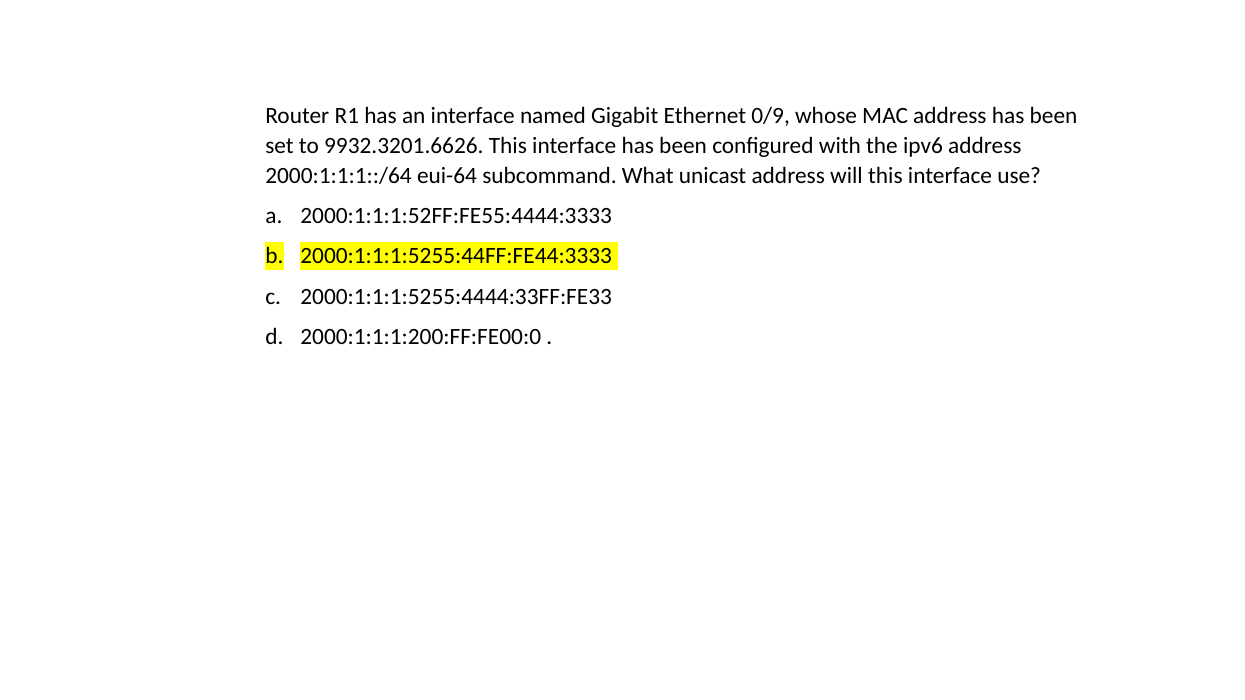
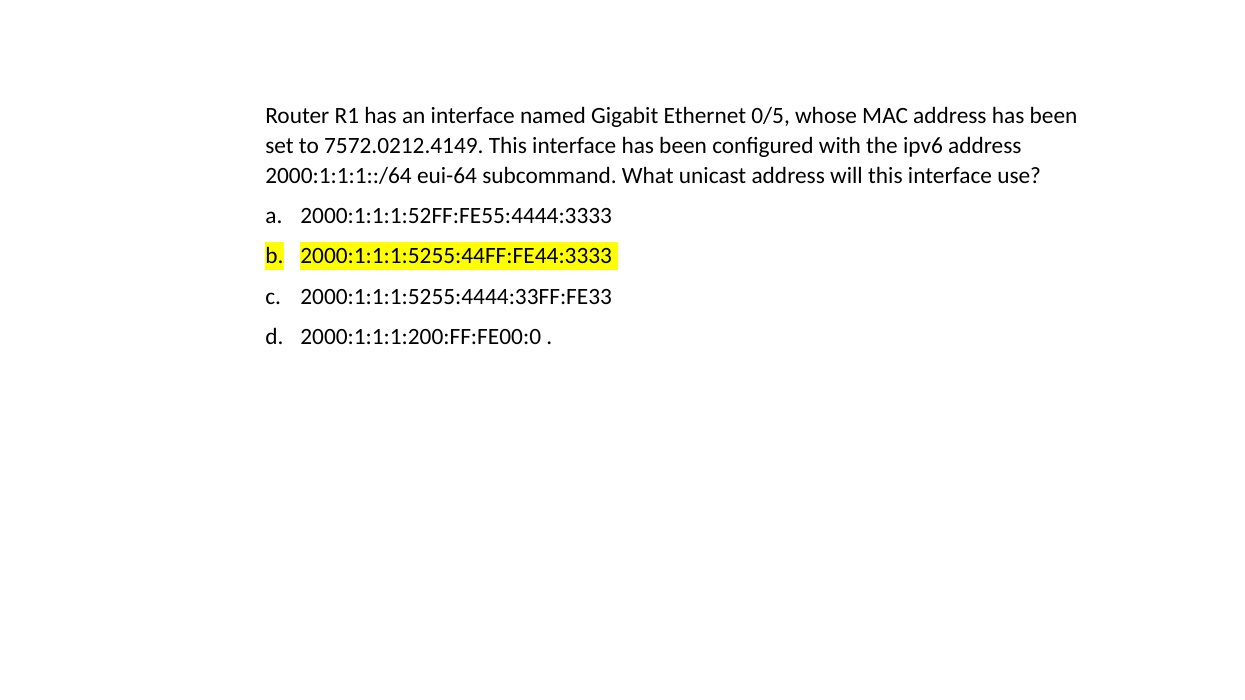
0/9: 0/9 -> 0/5
9932.3201.6626: 9932.3201.6626 -> 7572.0212.4149
